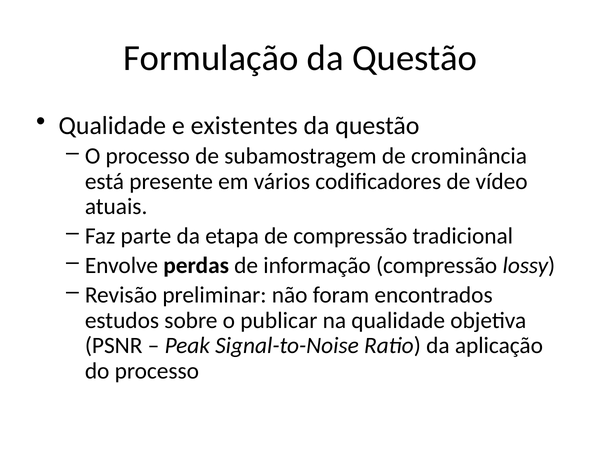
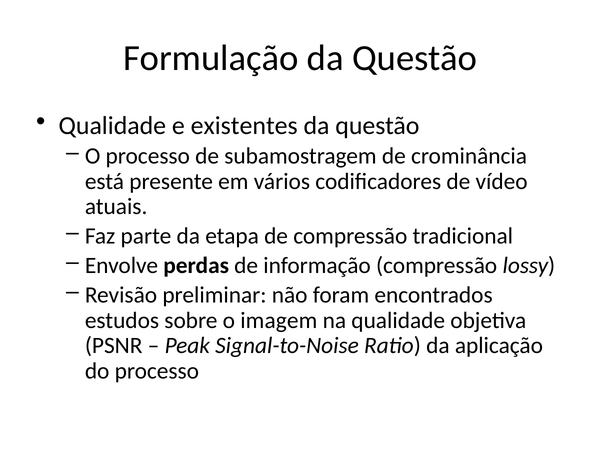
publicar: publicar -> imagem
